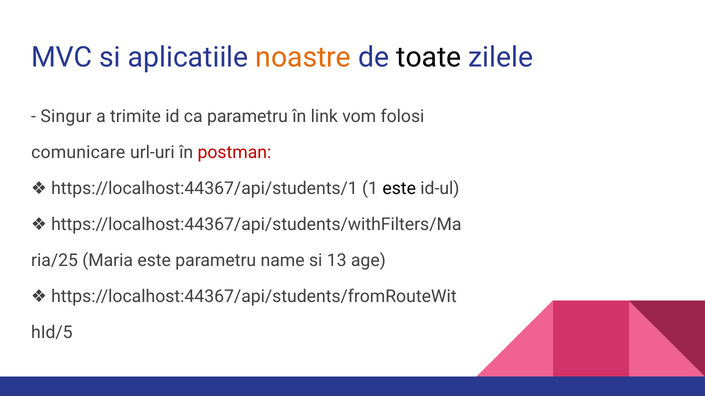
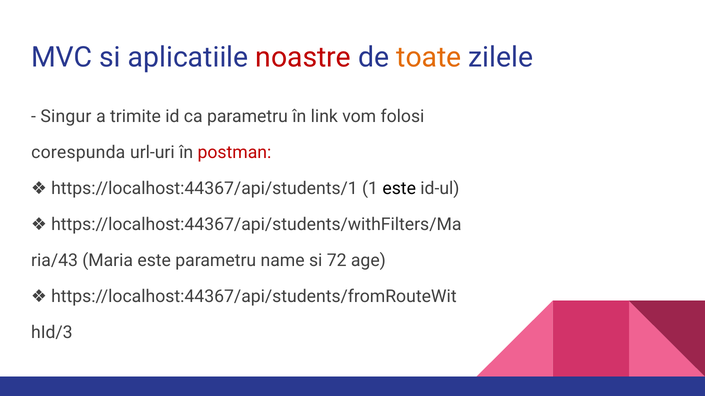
noastre colour: orange -> red
toate colour: black -> orange
comunicare: comunicare -> corespunda
ria/25: ria/25 -> ria/43
13: 13 -> 72
hId/5: hId/5 -> hId/3
